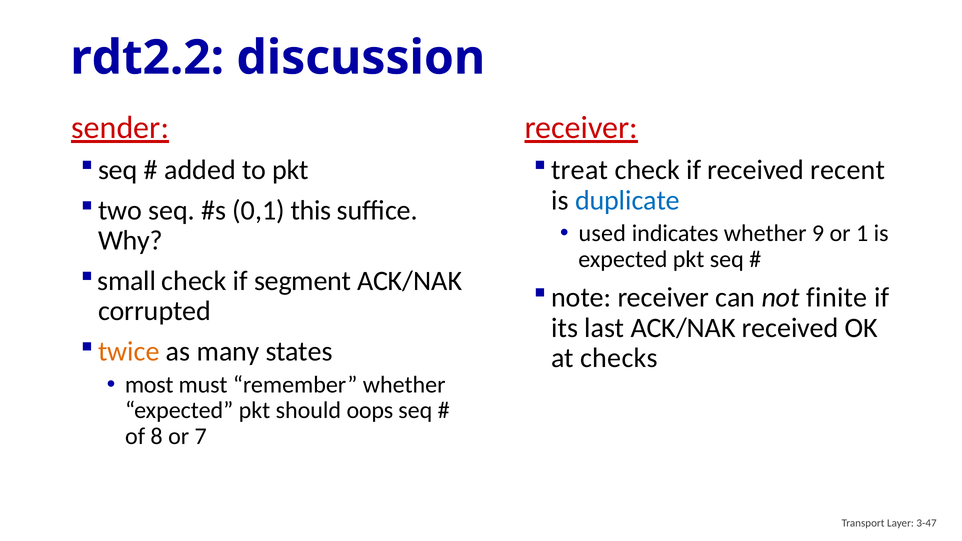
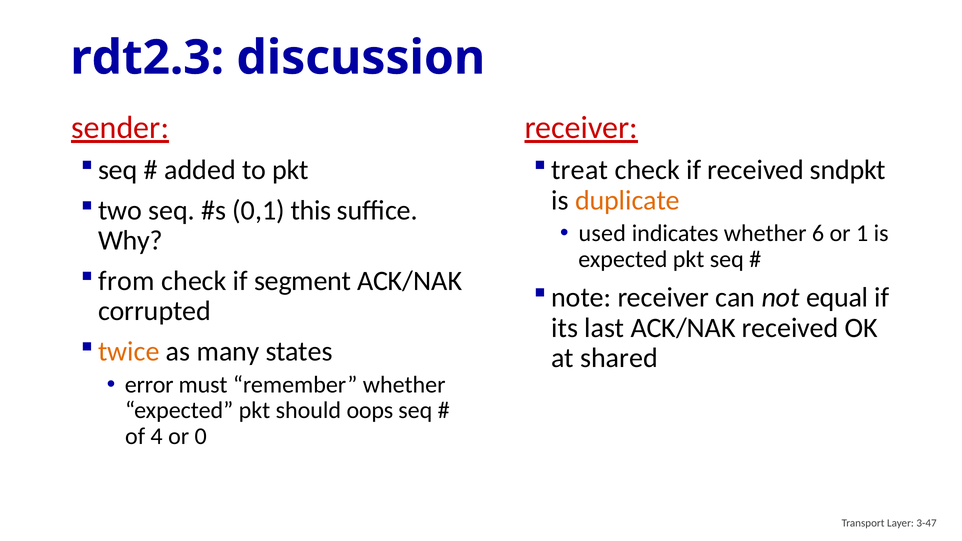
rdt2.2: rdt2.2 -> rdt2.3
recent: recent -> sndpkt
duplicate colour: blue -> orange
9: 9 -> 6
small: small -> from
finite: finite -> equal
checks: checks -> shared
most: most -> error
8: 8 -> 4
7: 7 -> 0
